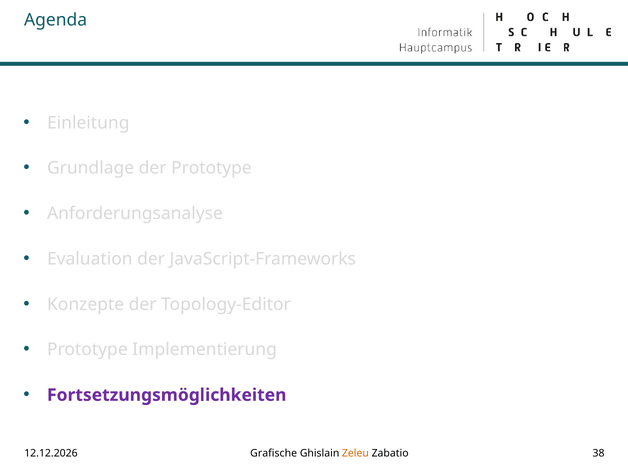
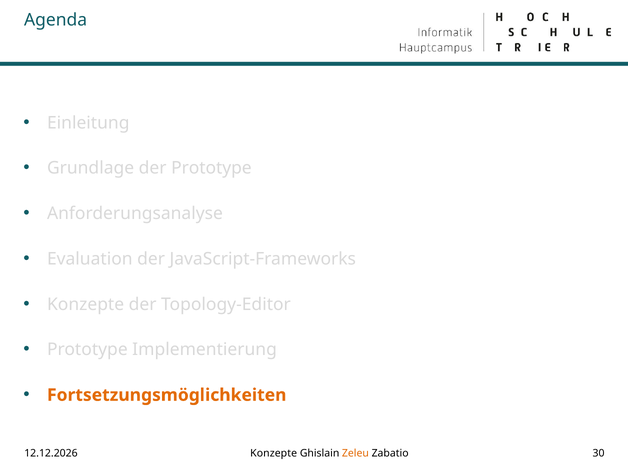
Fortsetzungsmöglichkeiten colour: purple -> orange
Grafische at (274, 453): Grafische -> Konzepte
38: 38 -> 30
